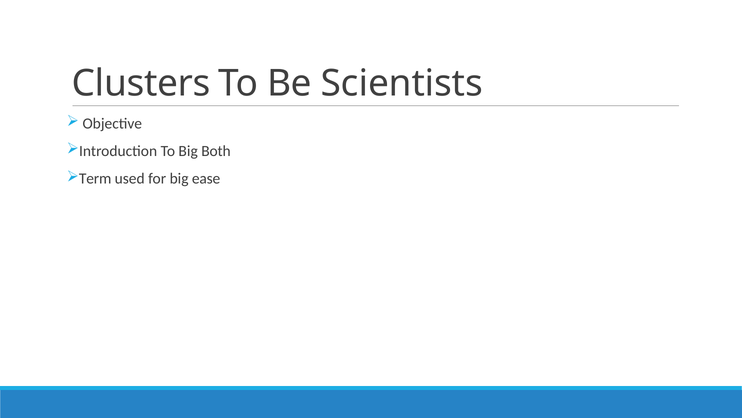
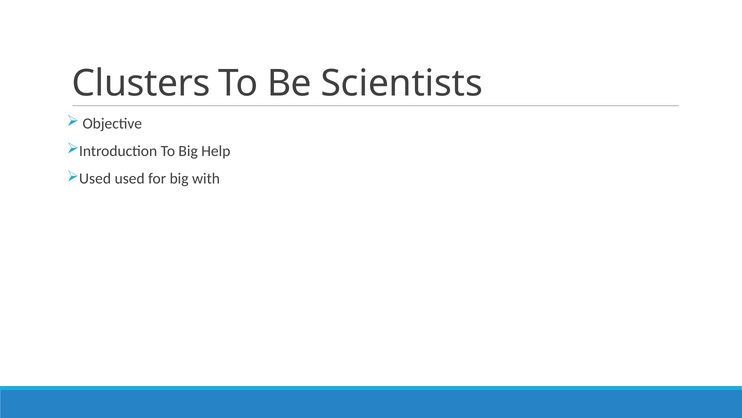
Both: Both -> Help
Term at (95, 178): Term -> Used
ease: ease -> with
